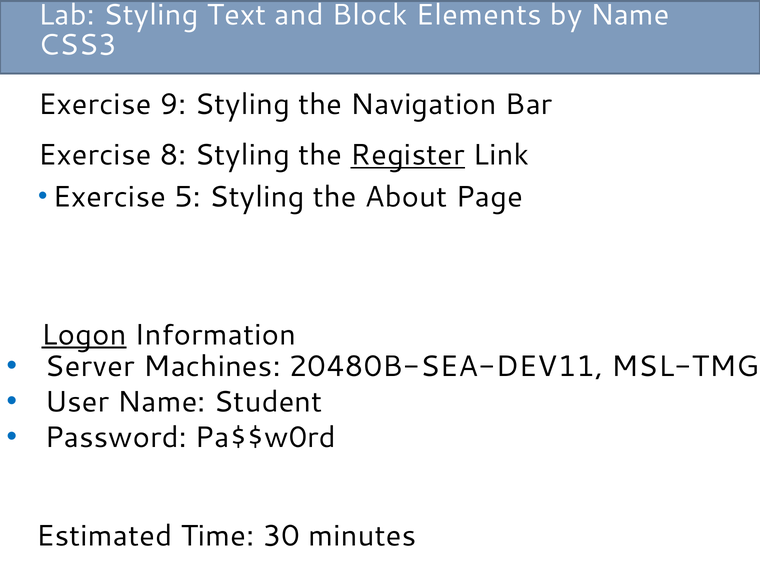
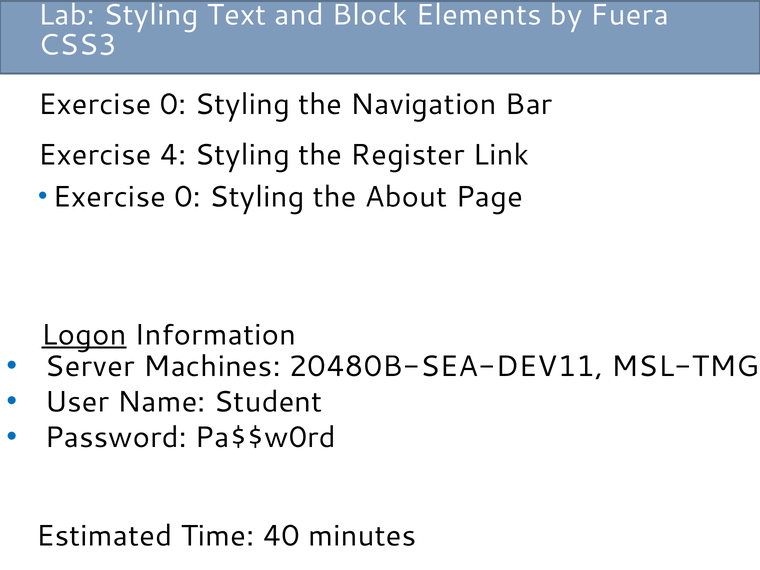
by Name: Name -> Fuera
9 at (173, 105): 9 -> 0
8: 8 -> 4
Register underline: present -> none
5 at (188, 197): 5 -> 0
30: 30 -> 40
